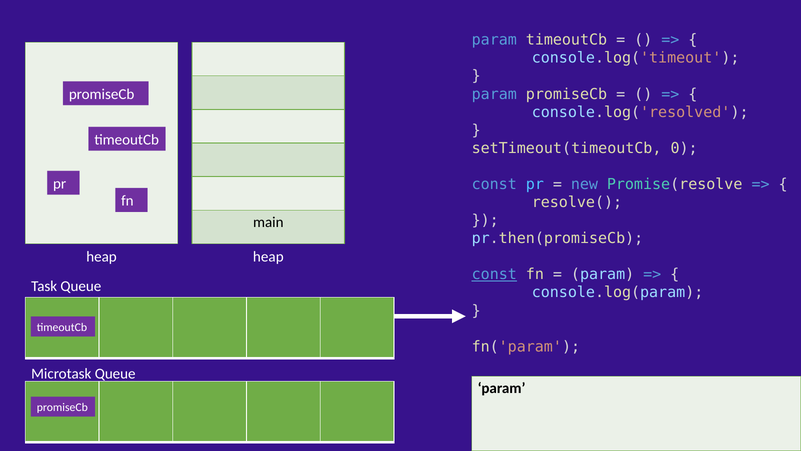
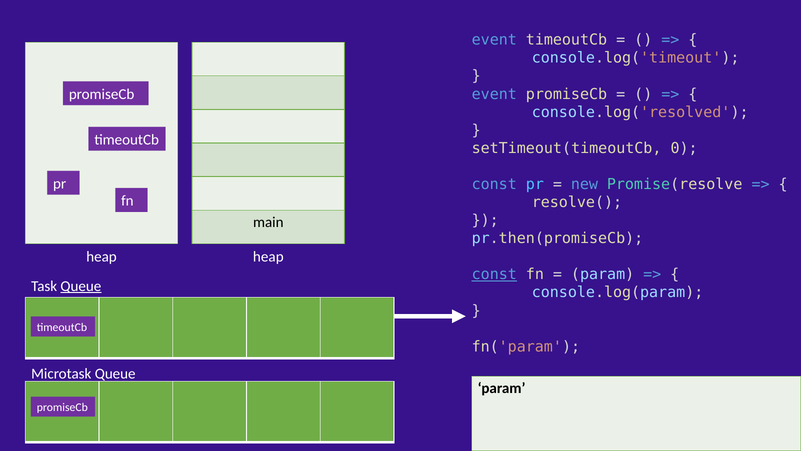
param at (494, 40): param -> event
param at (494, 94): param -> event
Queue at (81, 286) underline: none -> present
